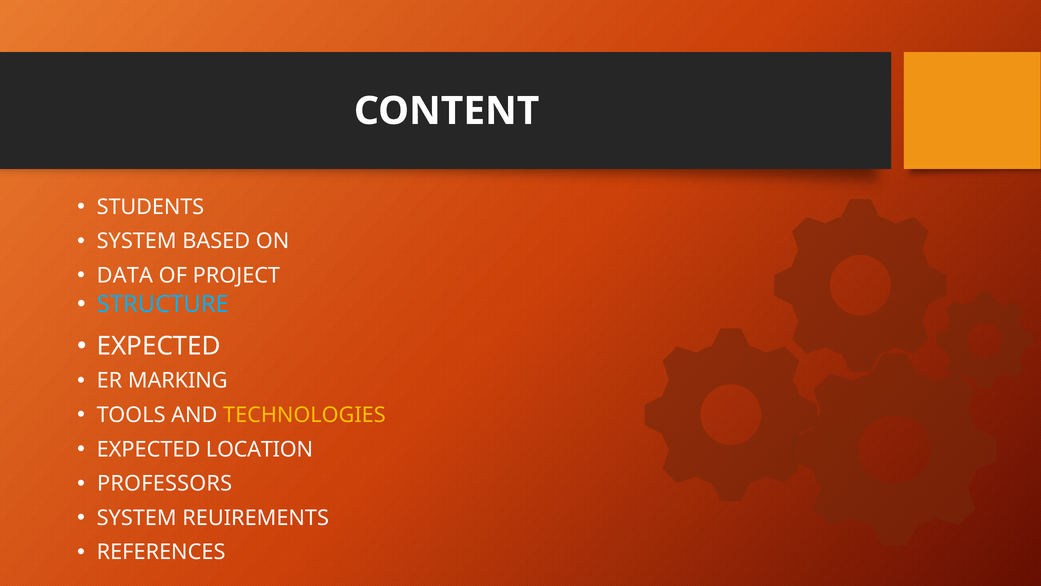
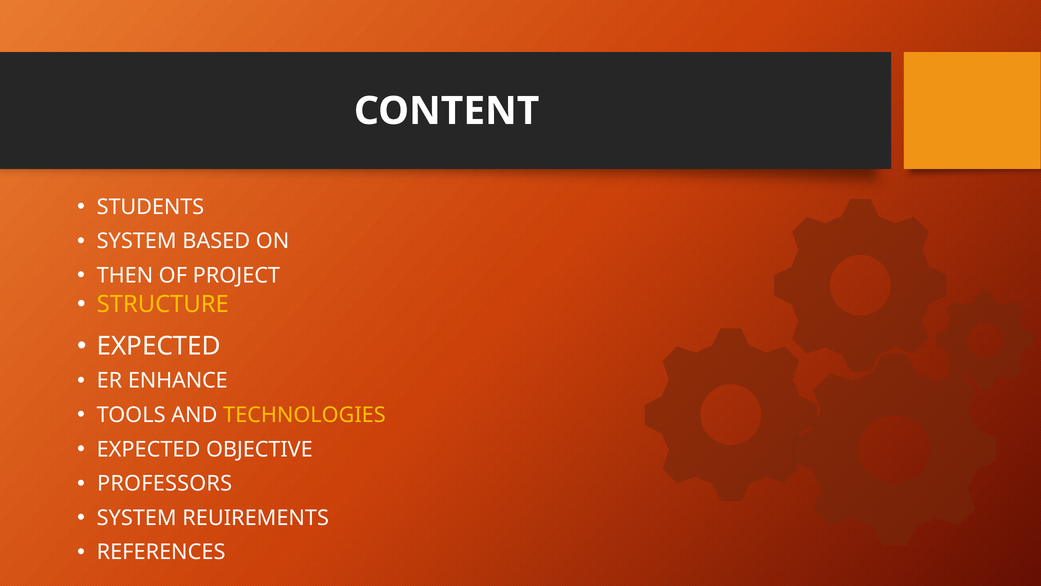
DATA: DATA -> THEN
STRUCTURE colour: light blue -> yellow
MARKING: MARKING -> ENHANCE
LOCATION: LOCATION -> OBJECTIVE
